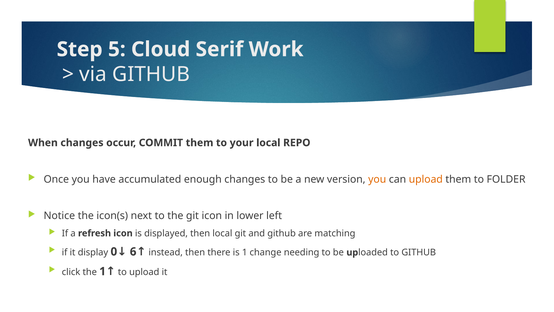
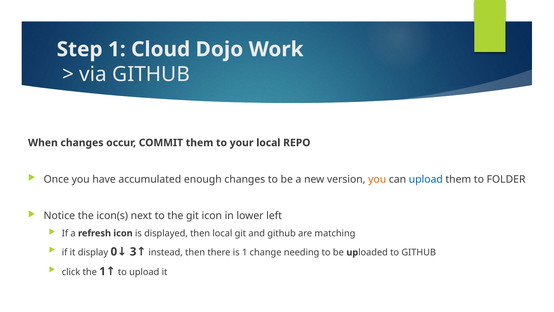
Step 5: 5 -> 1
Serif: Serif -> Dojo
upload at (426, 179) colour: orange -> blue
6: 6 -> 3
